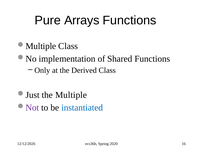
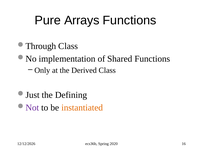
Multiple at (41, 46): Multiple -> Through
the Multiple: Multiple -> Defining
instantiated colour: blue -> orange
